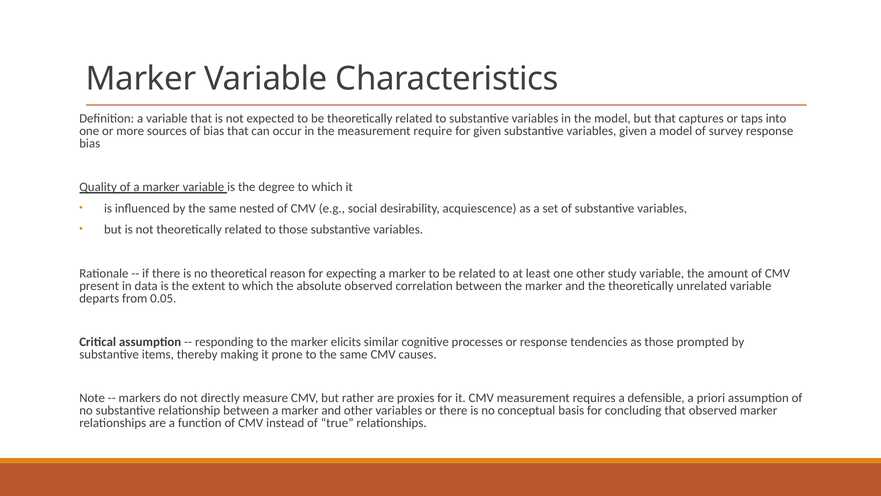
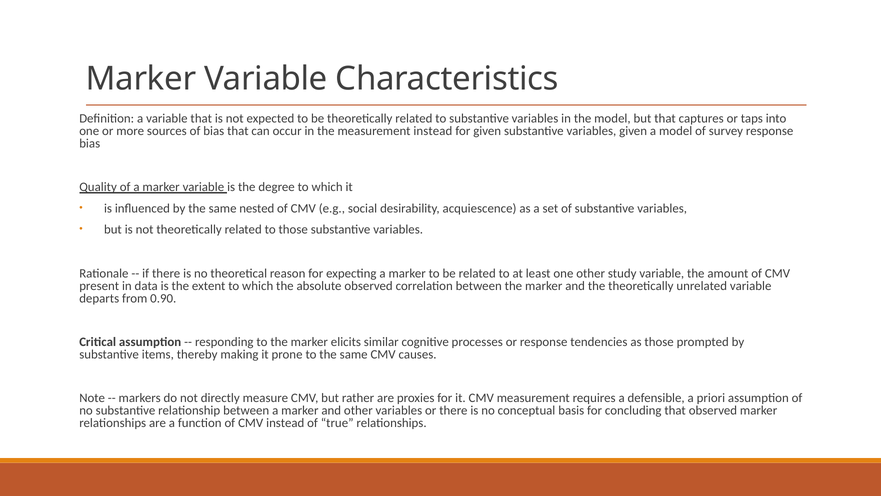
measurement require: require -> instead
0.05: 0.05 -> 0.90
